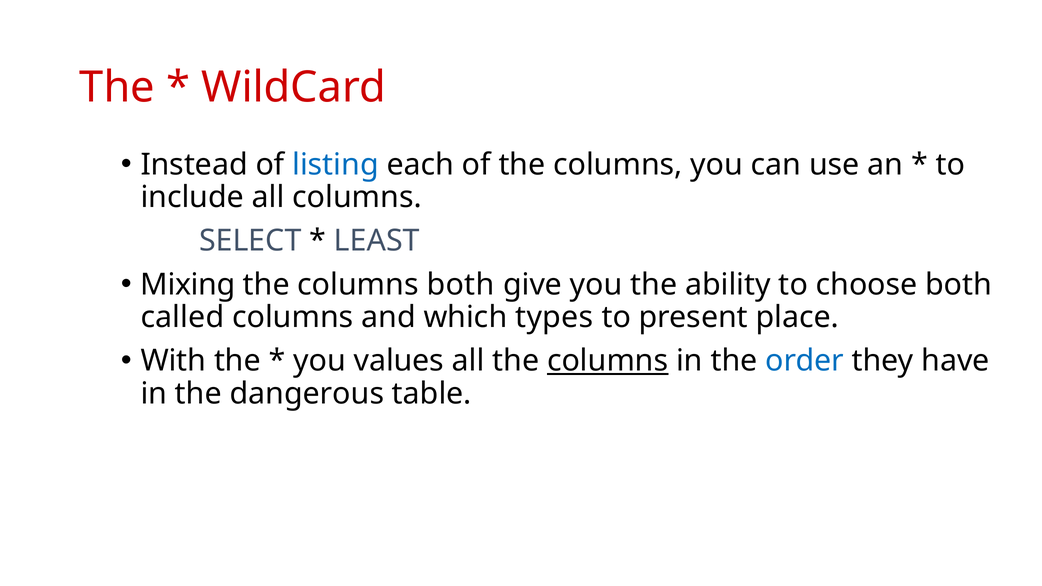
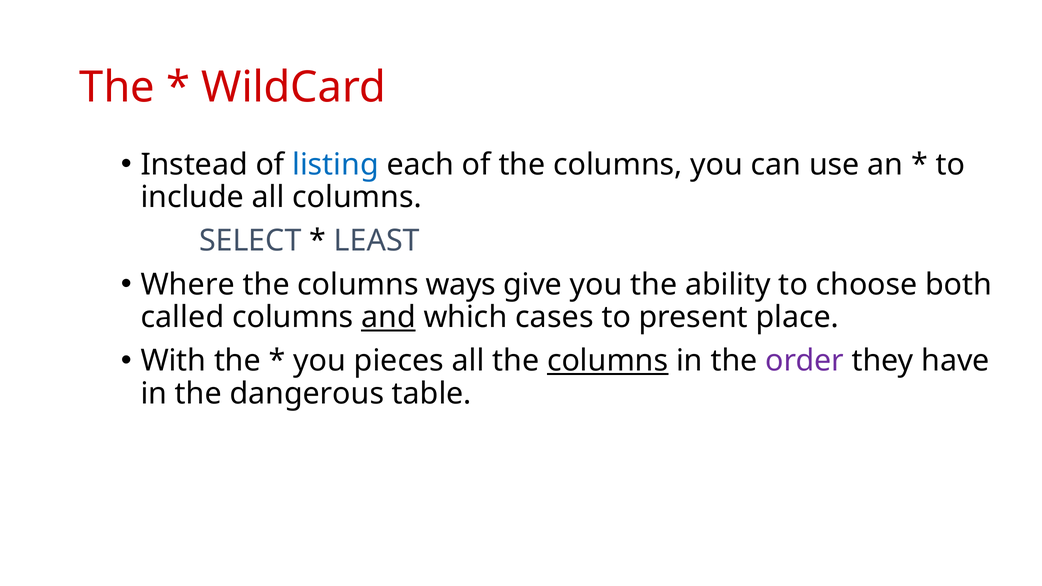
Mixing: Mixing -> Where
columns both: both -> ways
and underline: none -> present
types: types -> cases
values: values -> pieces
order colour: blue -> purple
